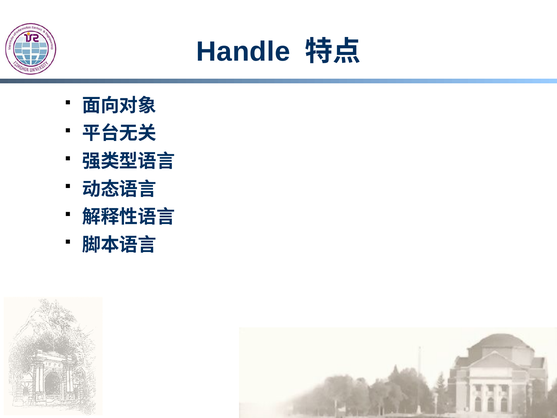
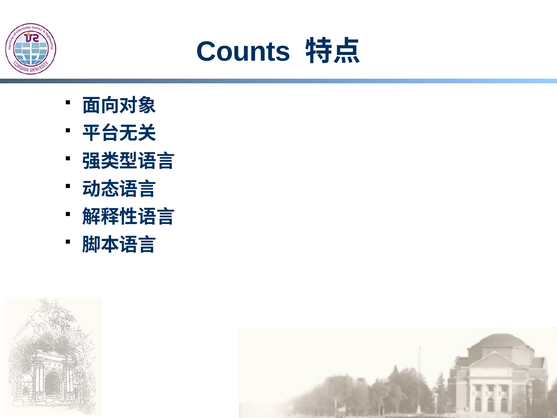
Handle: Handle -> Counts
